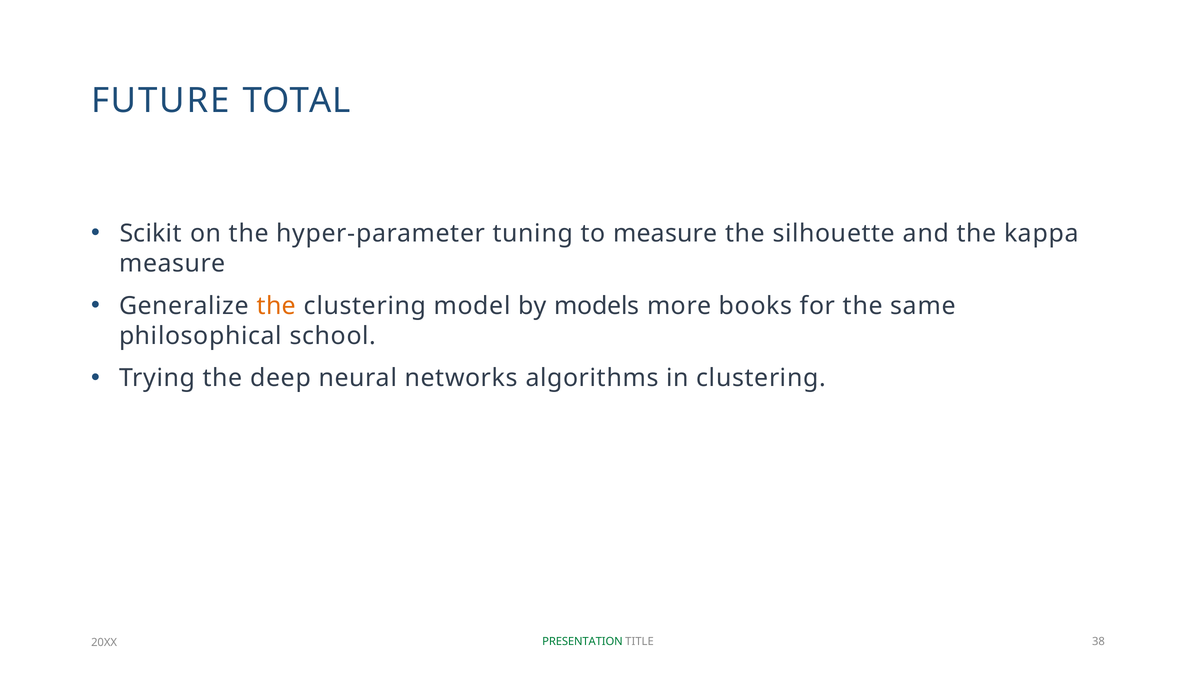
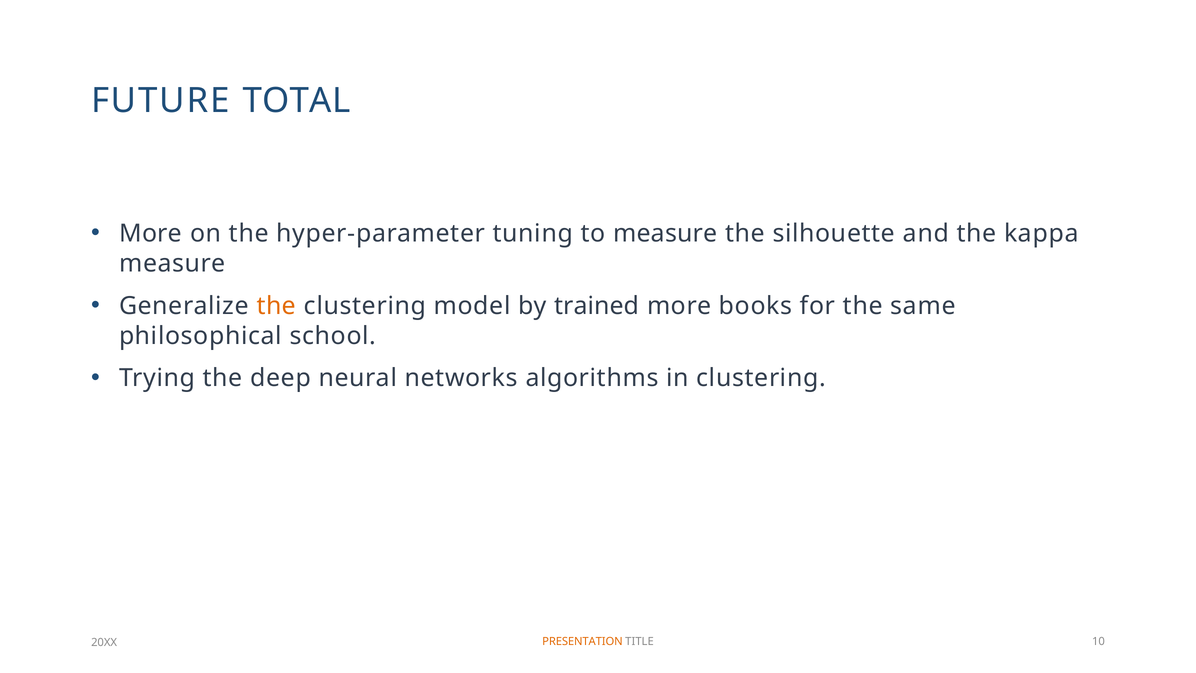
Scikit at (151, 233): Scikit -> More
models: models -> trained
PRESENTATION colour: green -> orange
38: 38 -> 10
